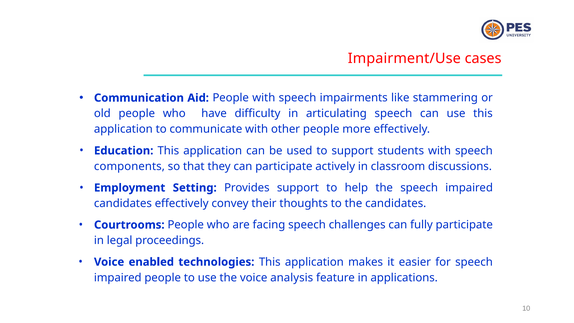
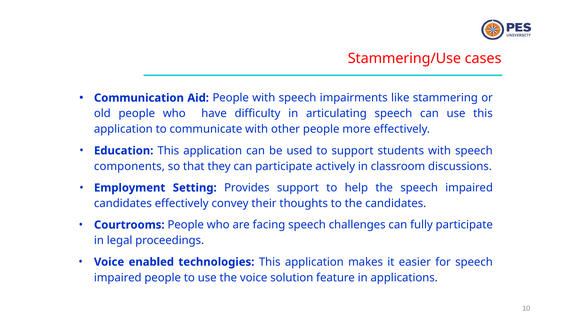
Impairment/Use: Impairment/Use -> Stammering/Use
analysis: analysis -> solution
